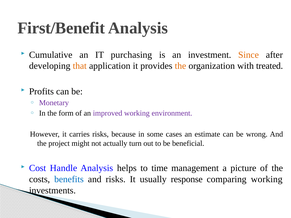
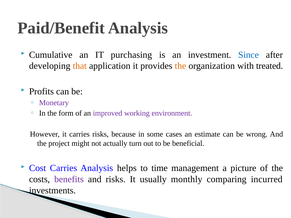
First/Benefit: First/Benefit -> Paid/Benefit
Since colour: orange -> blue
Cost Handle: Handle -> Carries
benefits colour: blue -> purple
response: response -> monthly
comparing working: working -> incurred
